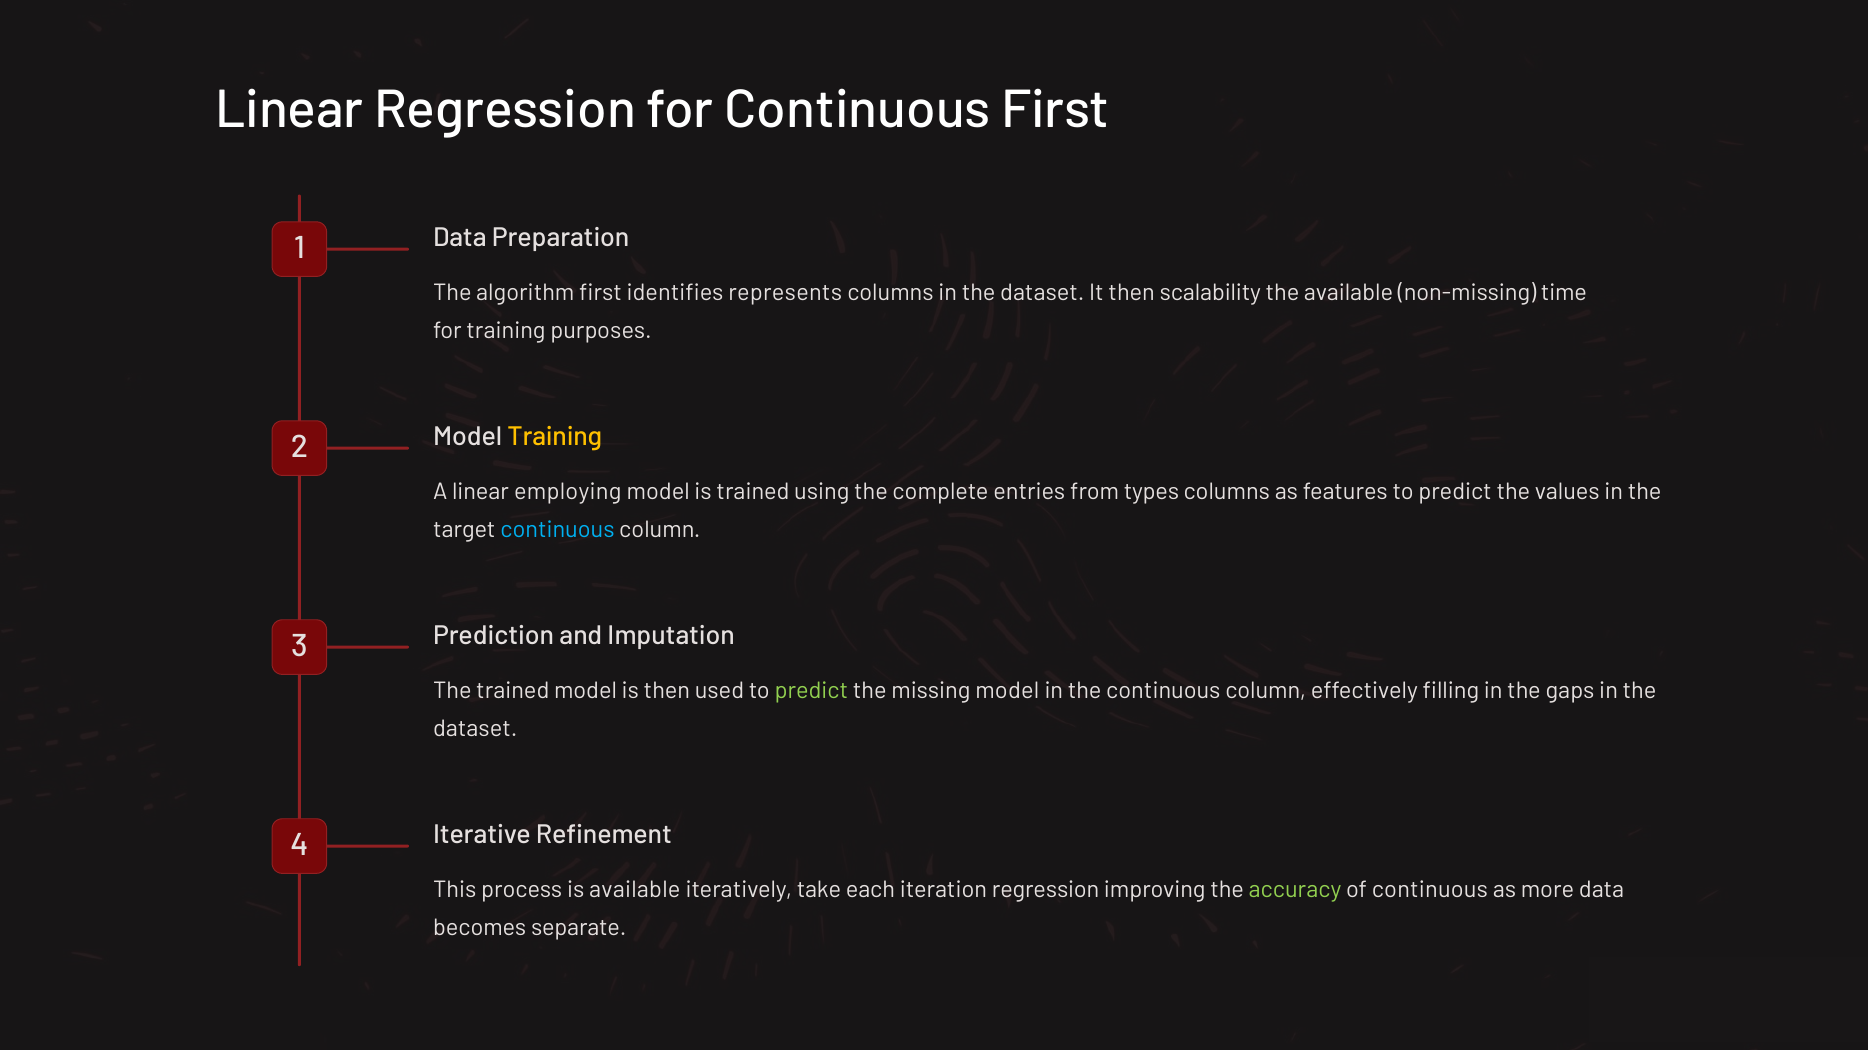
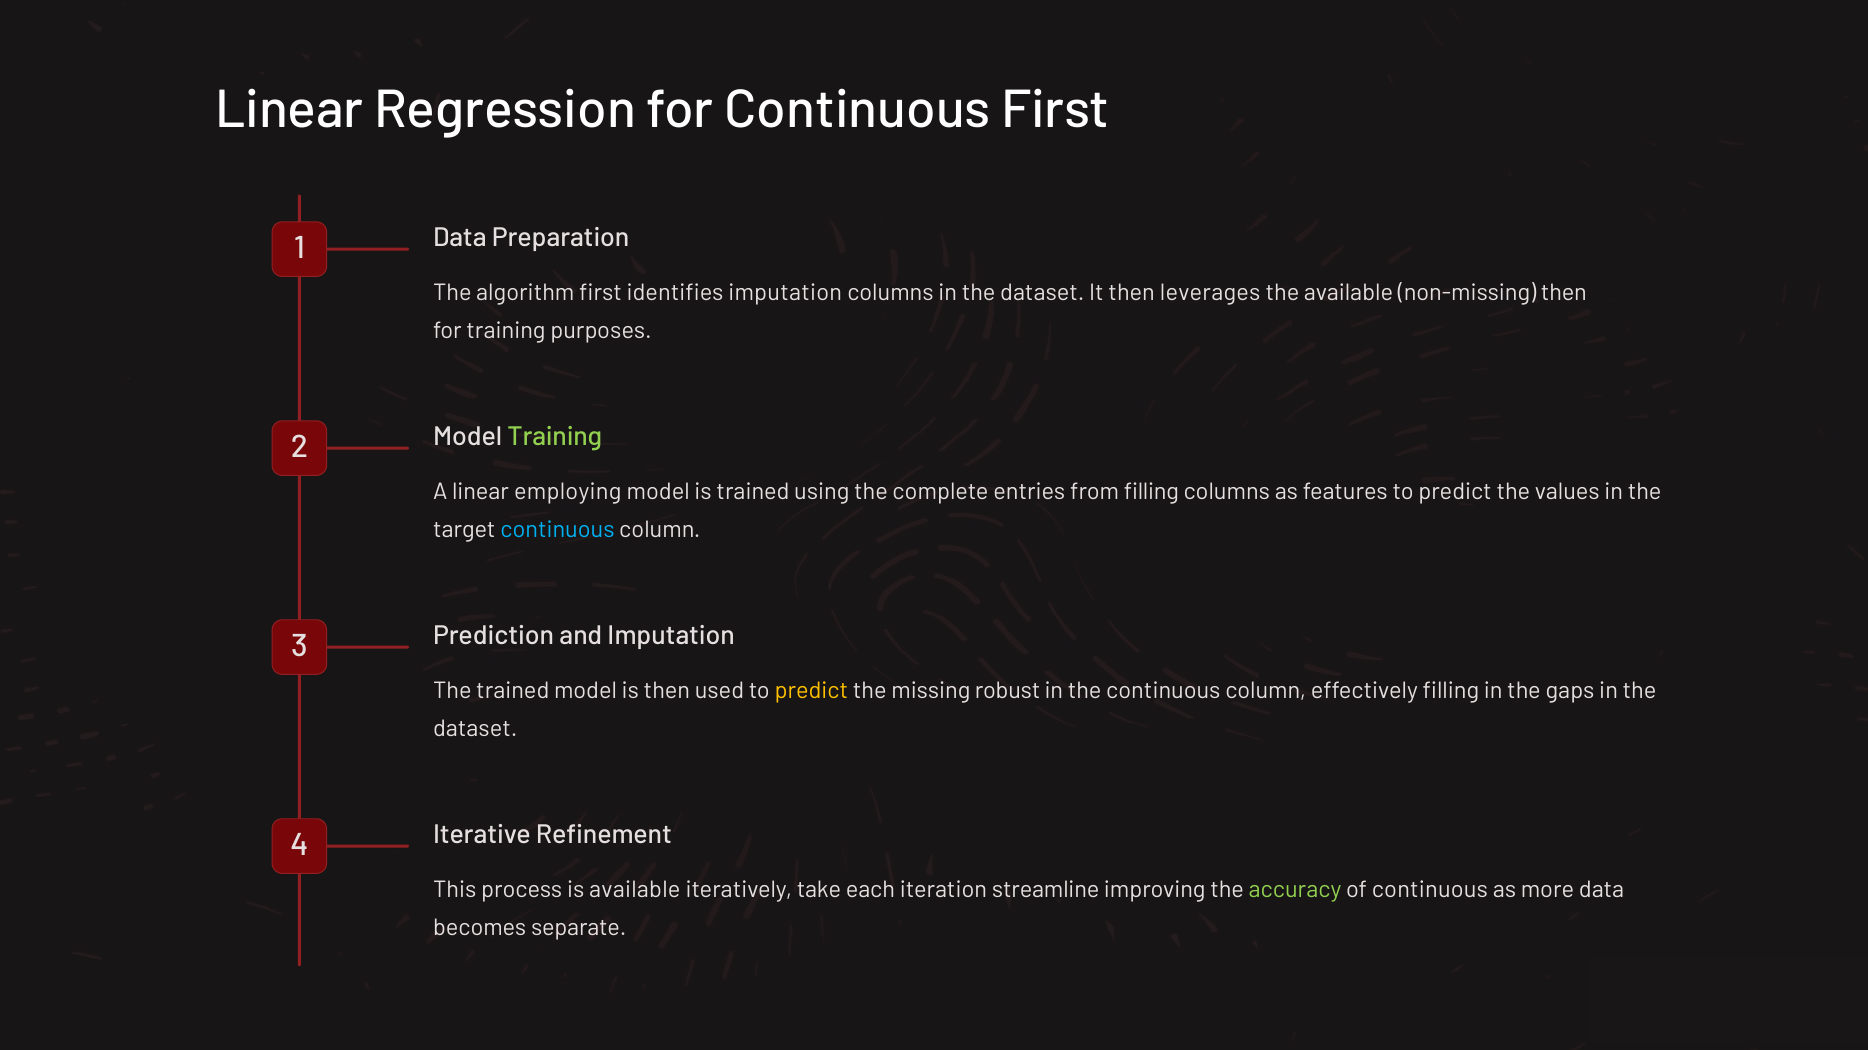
identifies represents: represents -> imputation
scalability: scalability -> leverages
non-missing time: time -> then
Training at (555, 437) colour: yellow -> light green
from types: types -> filling
predict at (811, 691) colour: light green -> yellow
missing model: model -> robust
iteration regression: regression -> streamline
